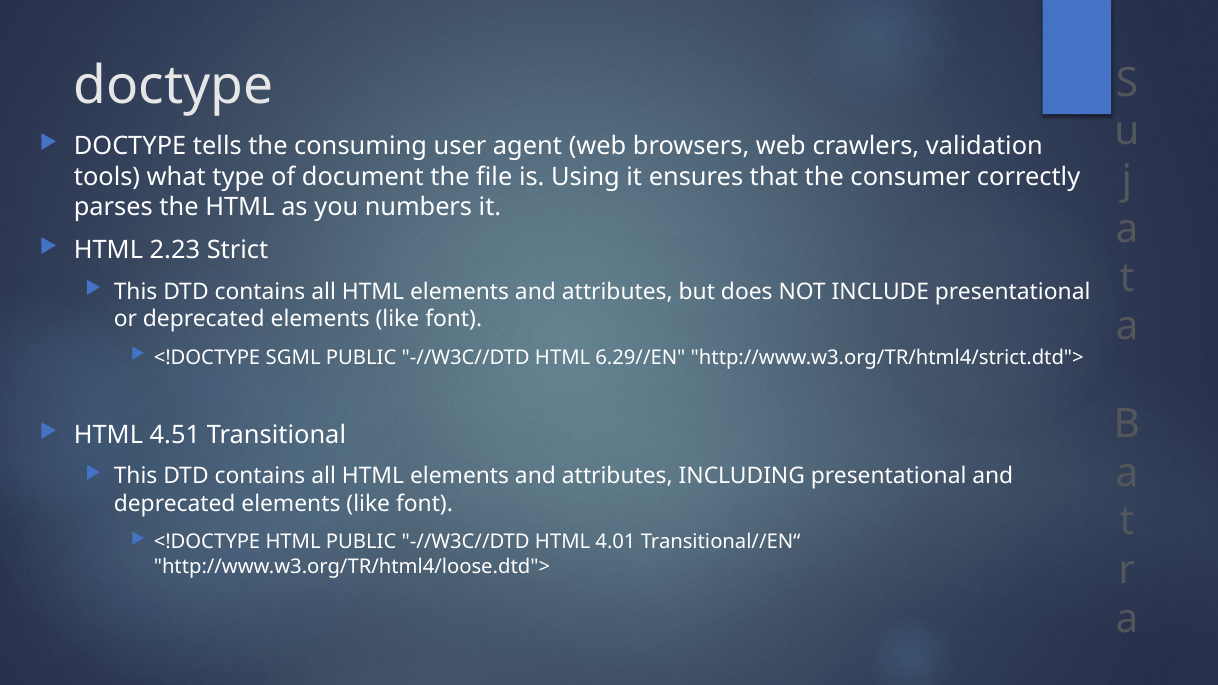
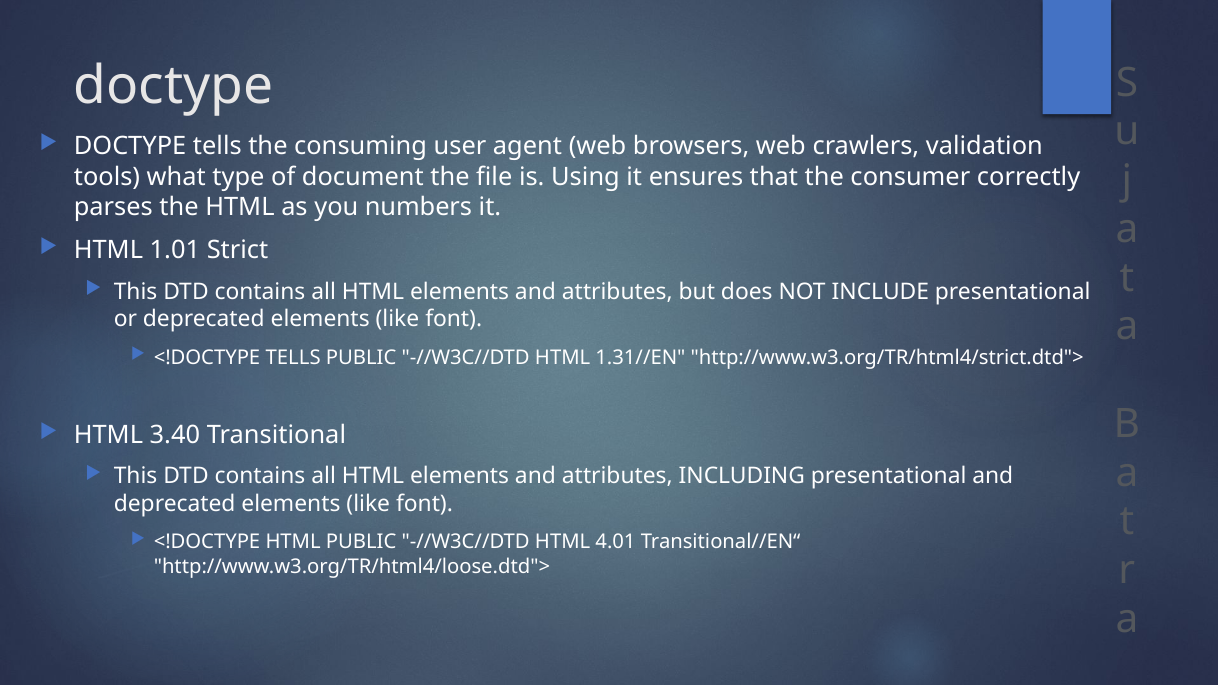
2.23: 2.23 -> 1.01
<!DOCTYPE SGML: SGML -> TELLS
6.29//EN: 6.29//EN -> 1.31//EN
4.51: 4.51 -> 3.40
